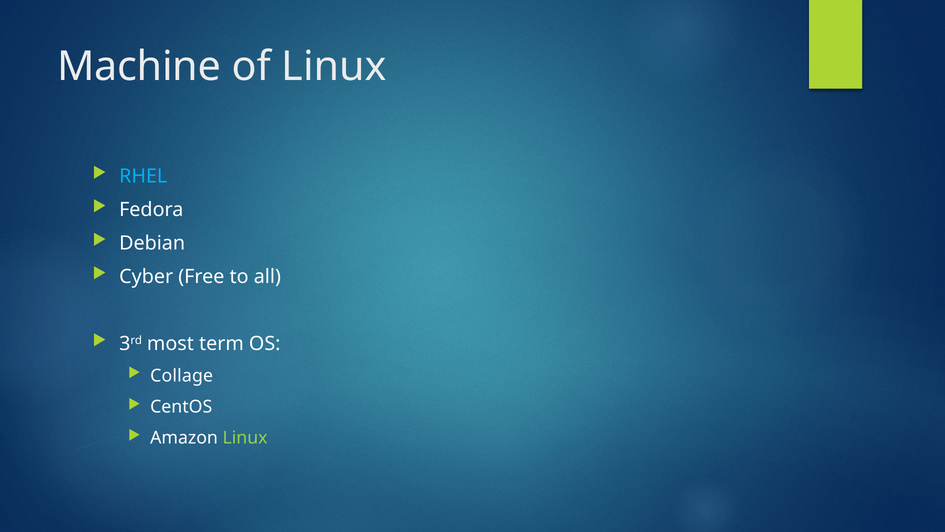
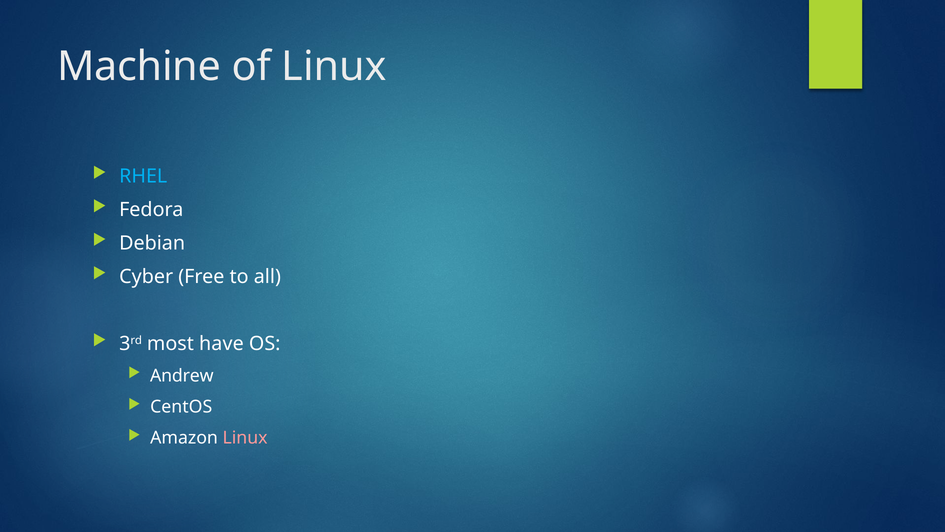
term: term -> have
Collage: Collage -> Andrew
Linux at (245, 438) colour: light green -> pink
